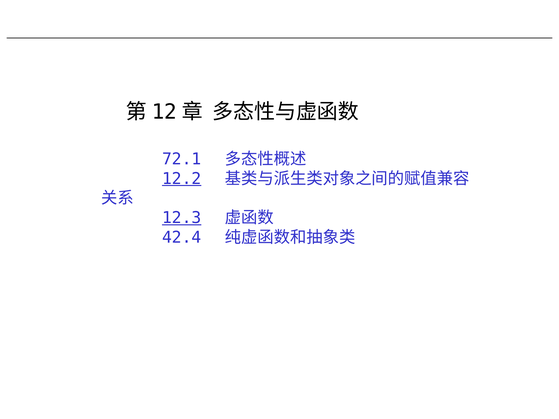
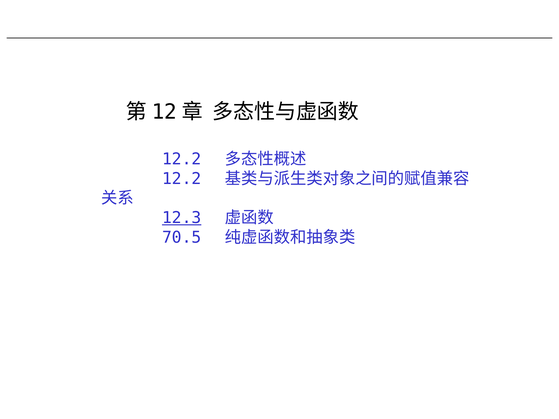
72.1 at (182, 159): 72.1 -> 12.2
12.2 at (182, 179) underline: present -> none
42.4: 42.4 -> 70.5
